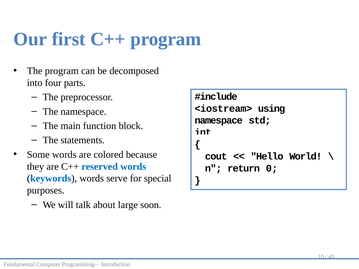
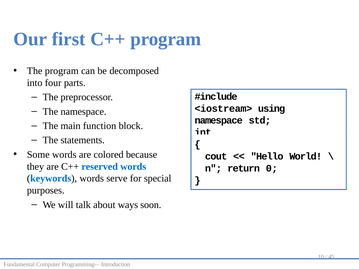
large: large -> ways
